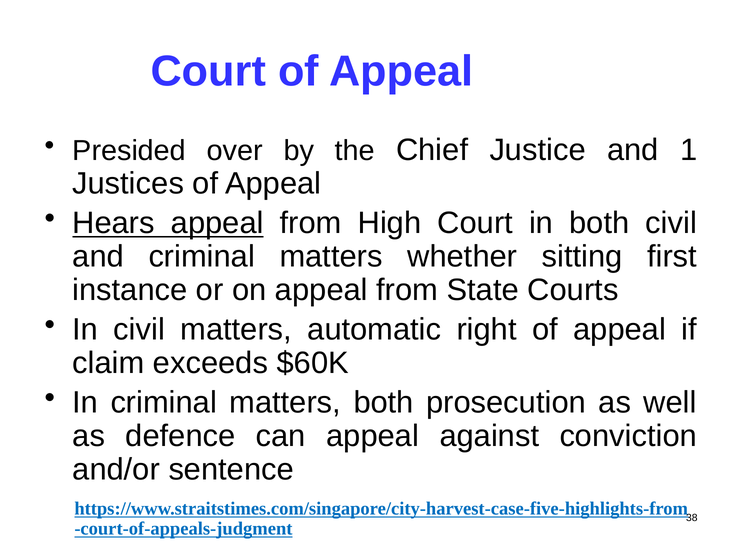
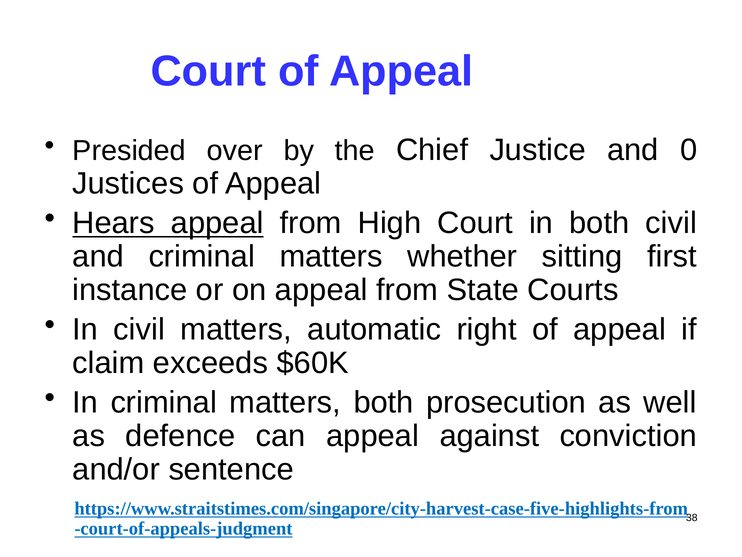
1: 1 -> 0
